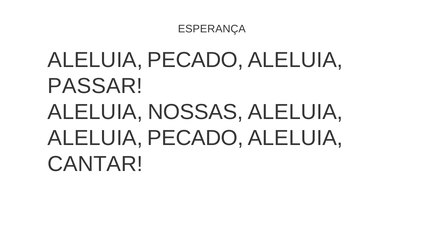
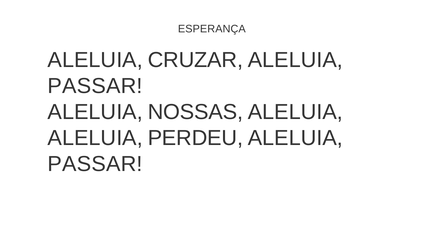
PECADO at (195, 60): PECADO -> CRUZAR
PECADO at (195, 138): PECADO -> PERDEU
CANTAR at (95, 164): CANTAR -> PASSAR
